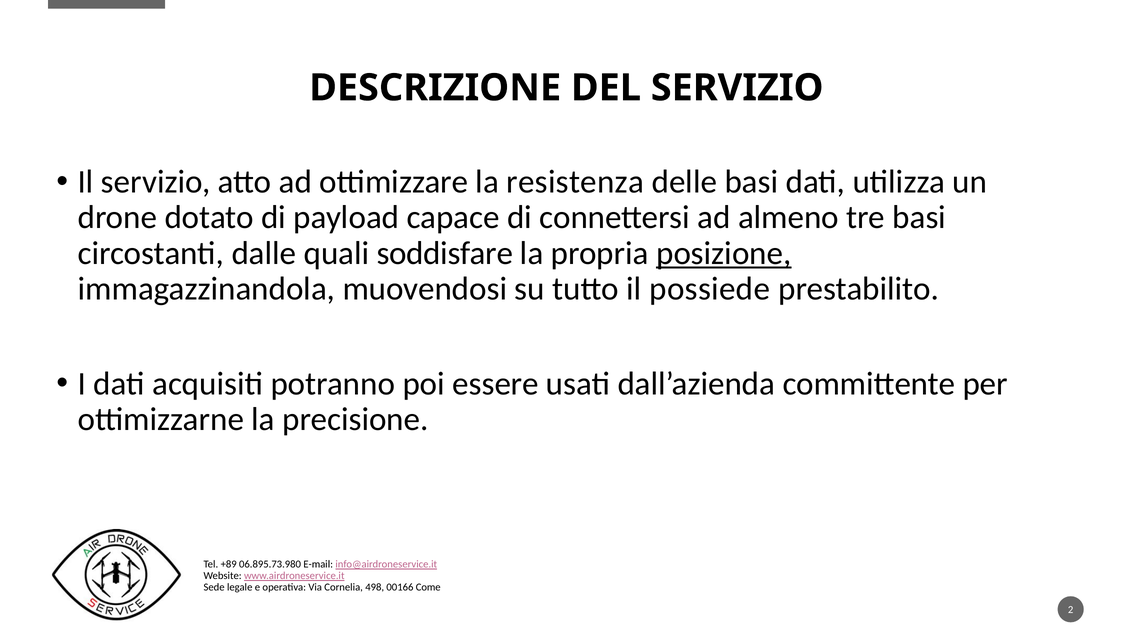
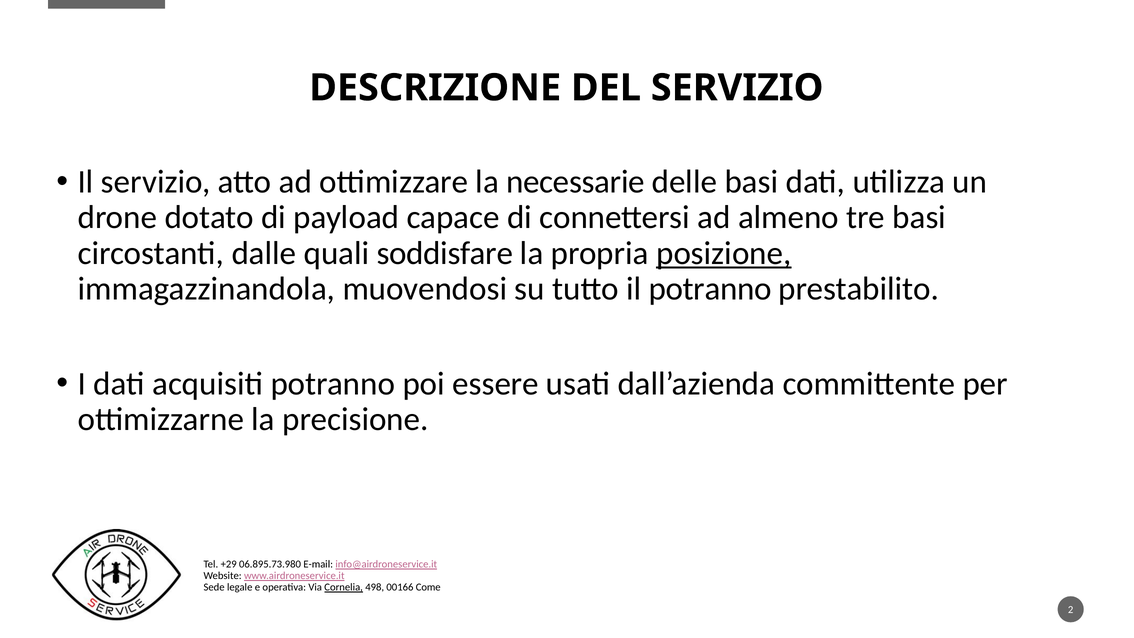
resistenza: resistenza -> necessarie
il possiede: possiede -> potranno
+89: +89 -> +29
Cornelia underline: none -> present
